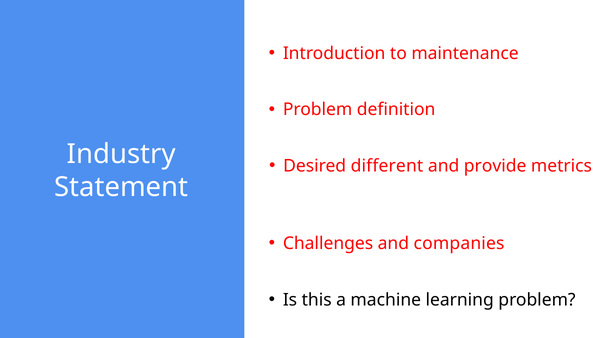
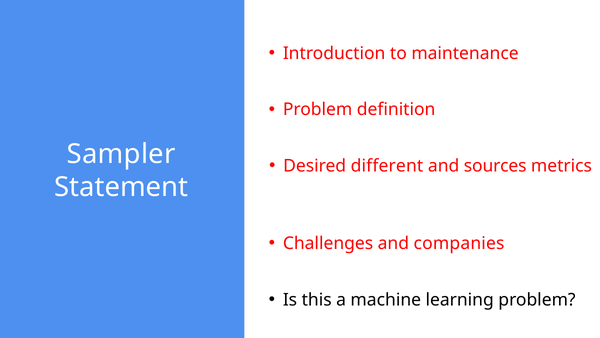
Industry: Industry -> Sampler
provide: provide -> sources
